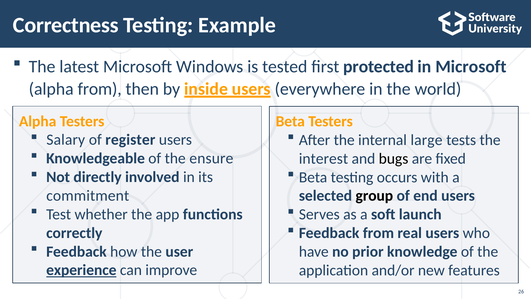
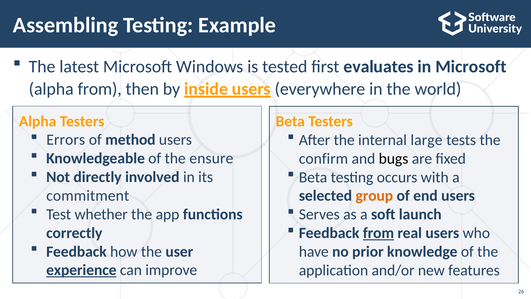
Correctness: Correctness -> Assembling
protected: protected -> evaluates
Salary: Salary -> Errors
register: register -> method
interest: interest -> confirm
group colour: black -> orange
from at (378, 233) underline: none -> present
